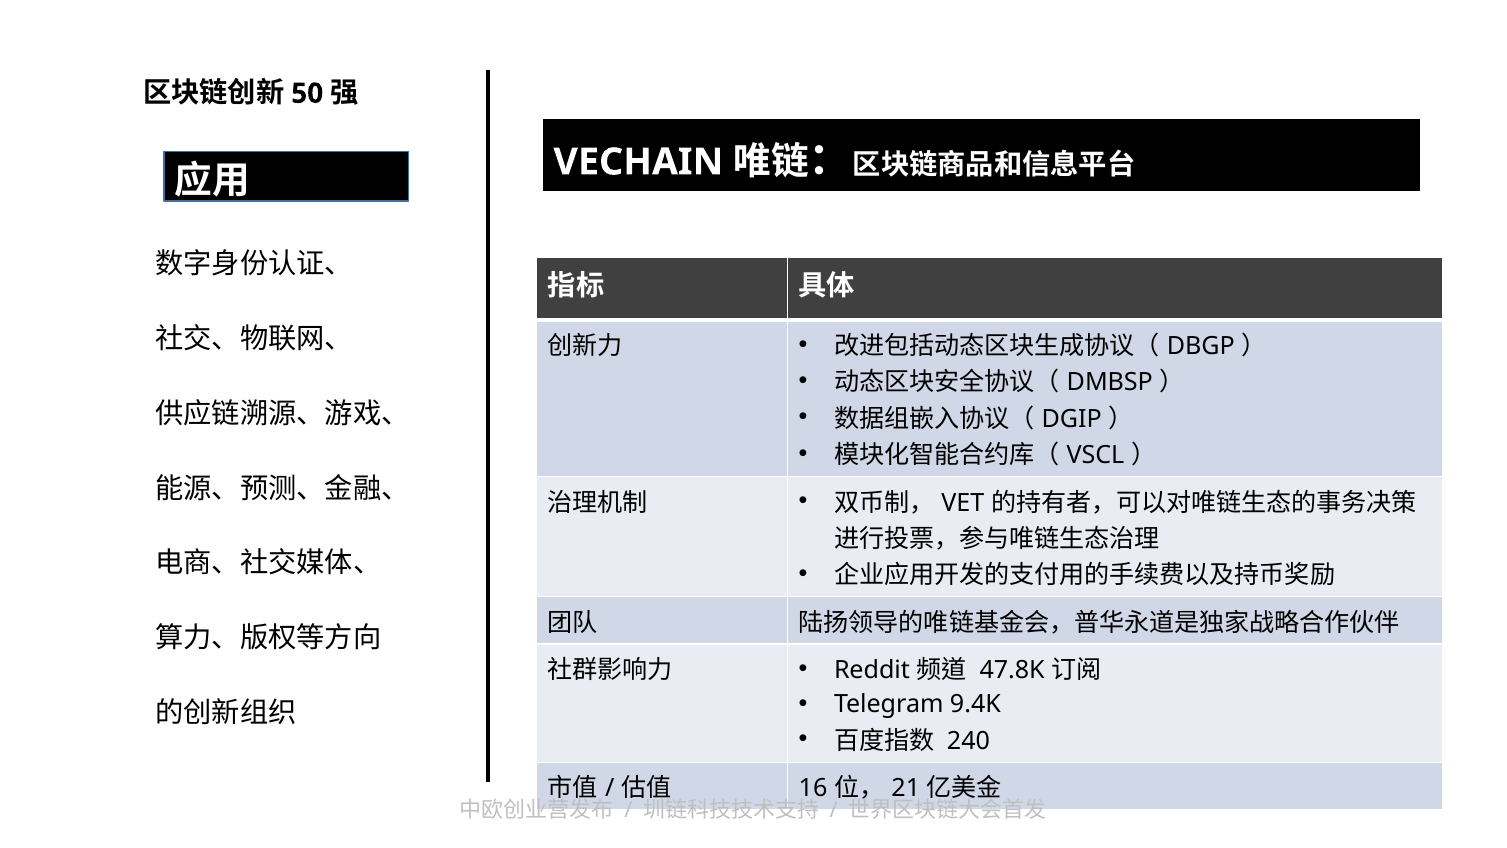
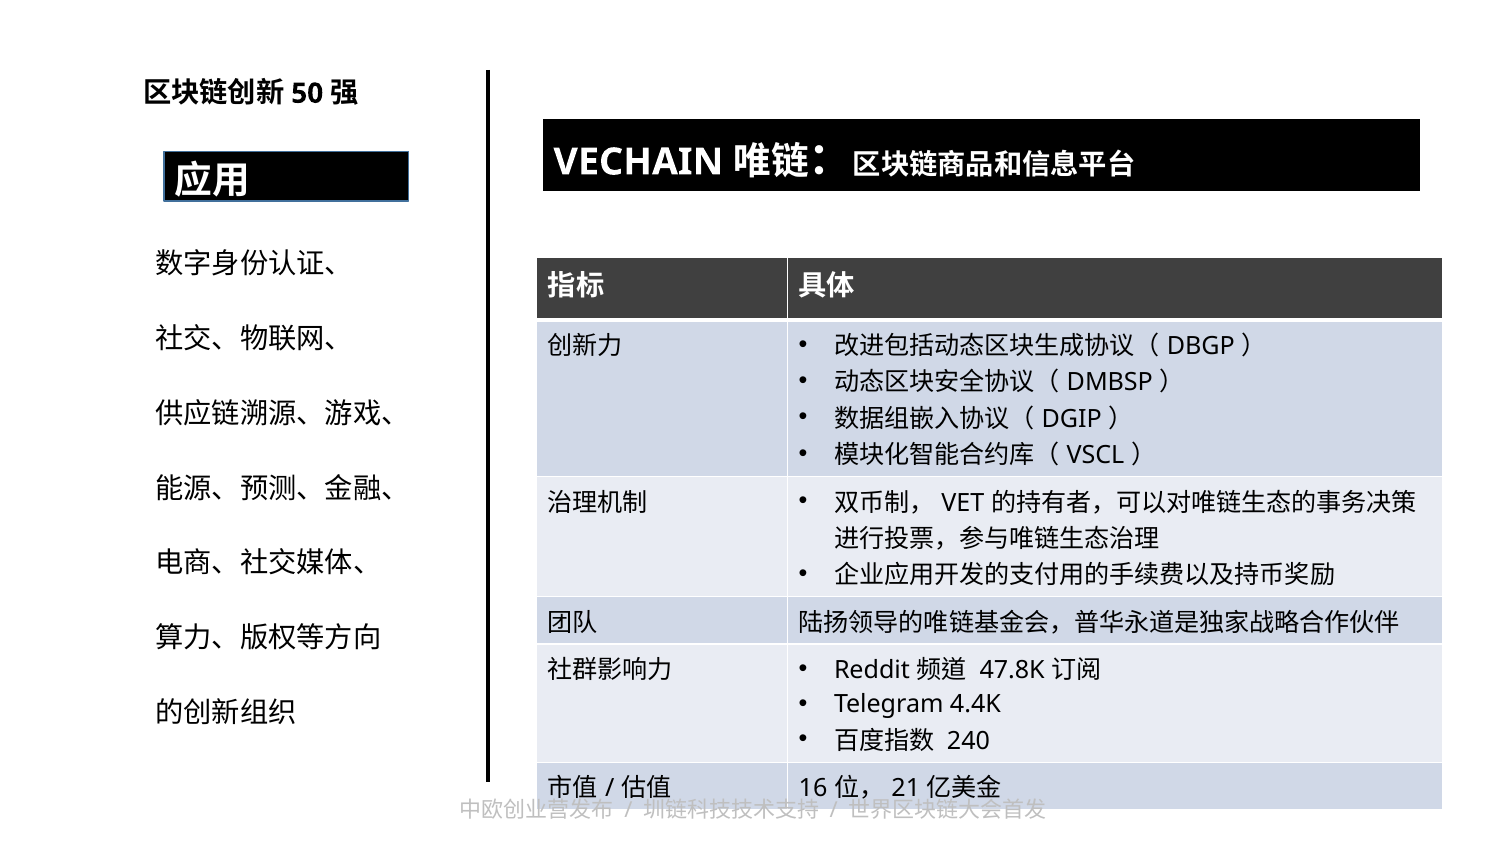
9.4K: 9.4K -> 4.4K
